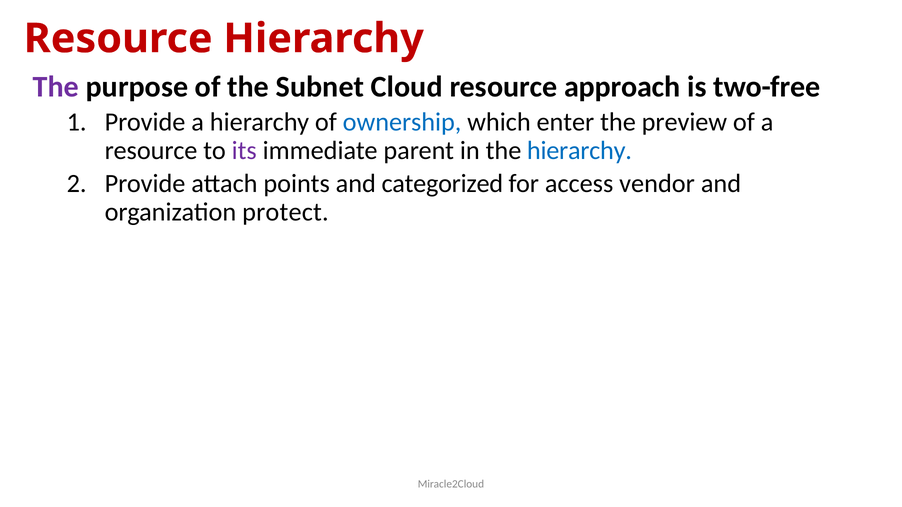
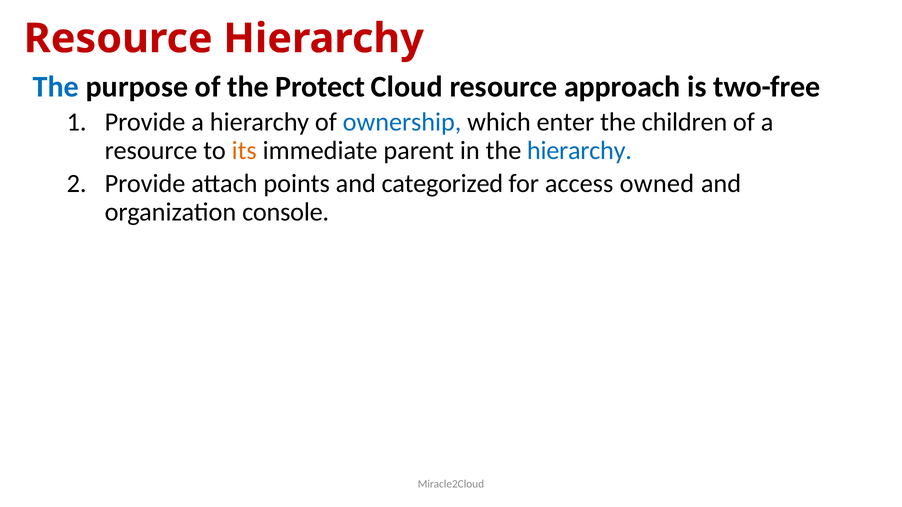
The at (56, 87) colour: purple -> blue
Subnet: Subnet -> Protect
preview: preview -> children
its colour: purple -> orange
vendor: vendor -> owned
protect: protect -> console
